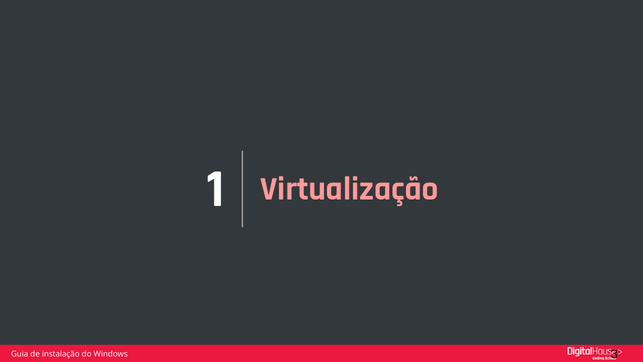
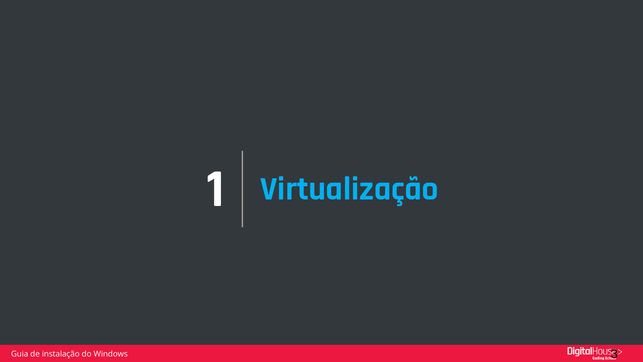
Virtualização colour: pink -> light blue
